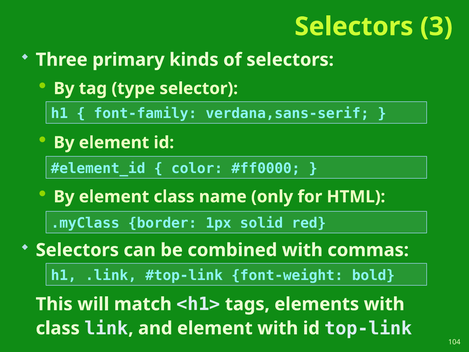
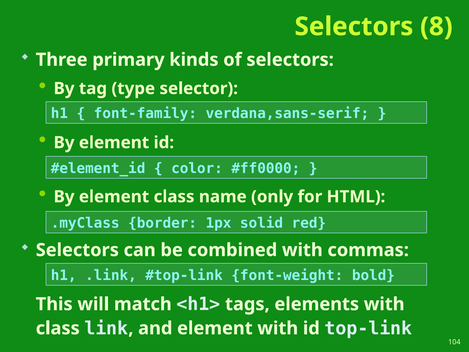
3: 3 -> 8
